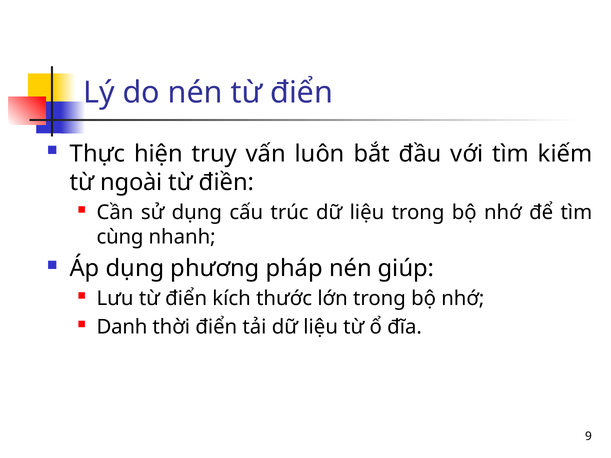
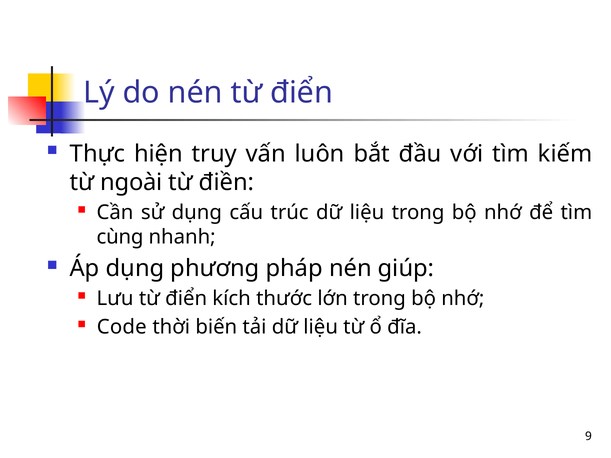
Danh: Danh -> Code
thời điển: điển -> biến
